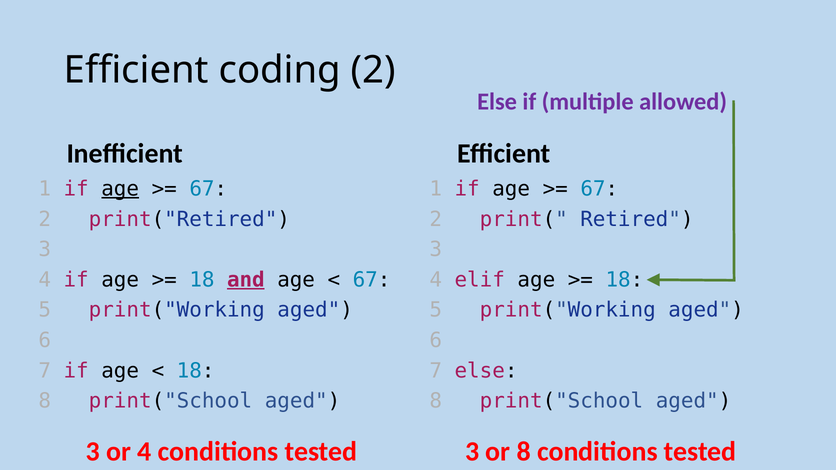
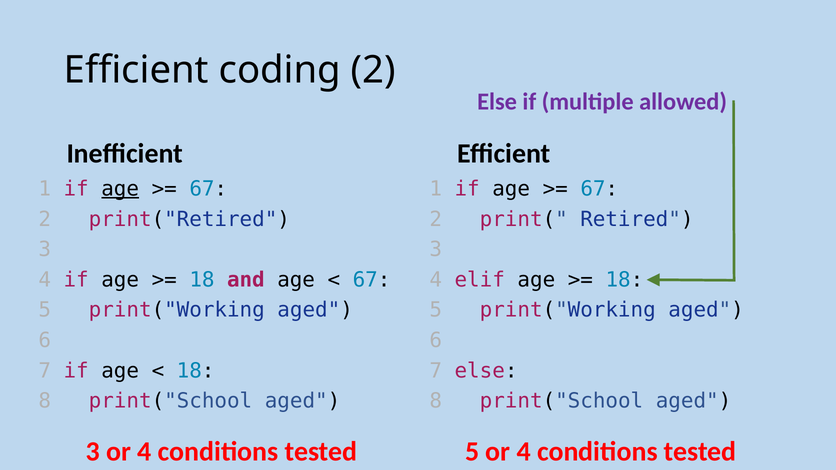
and underline: present -> none
tested 3: 3 -> 5
8 at (524, 452): 8 -> 4
